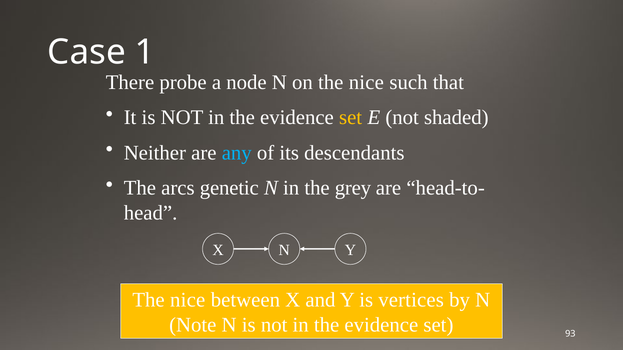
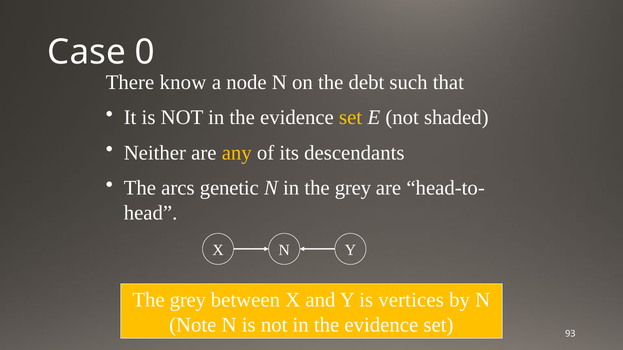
1: 1 -> 0
probe: probe -> know
on the nice: nice -> debt
any colour: light blue -> yellow
nice at (188, 300): nice -> grey
